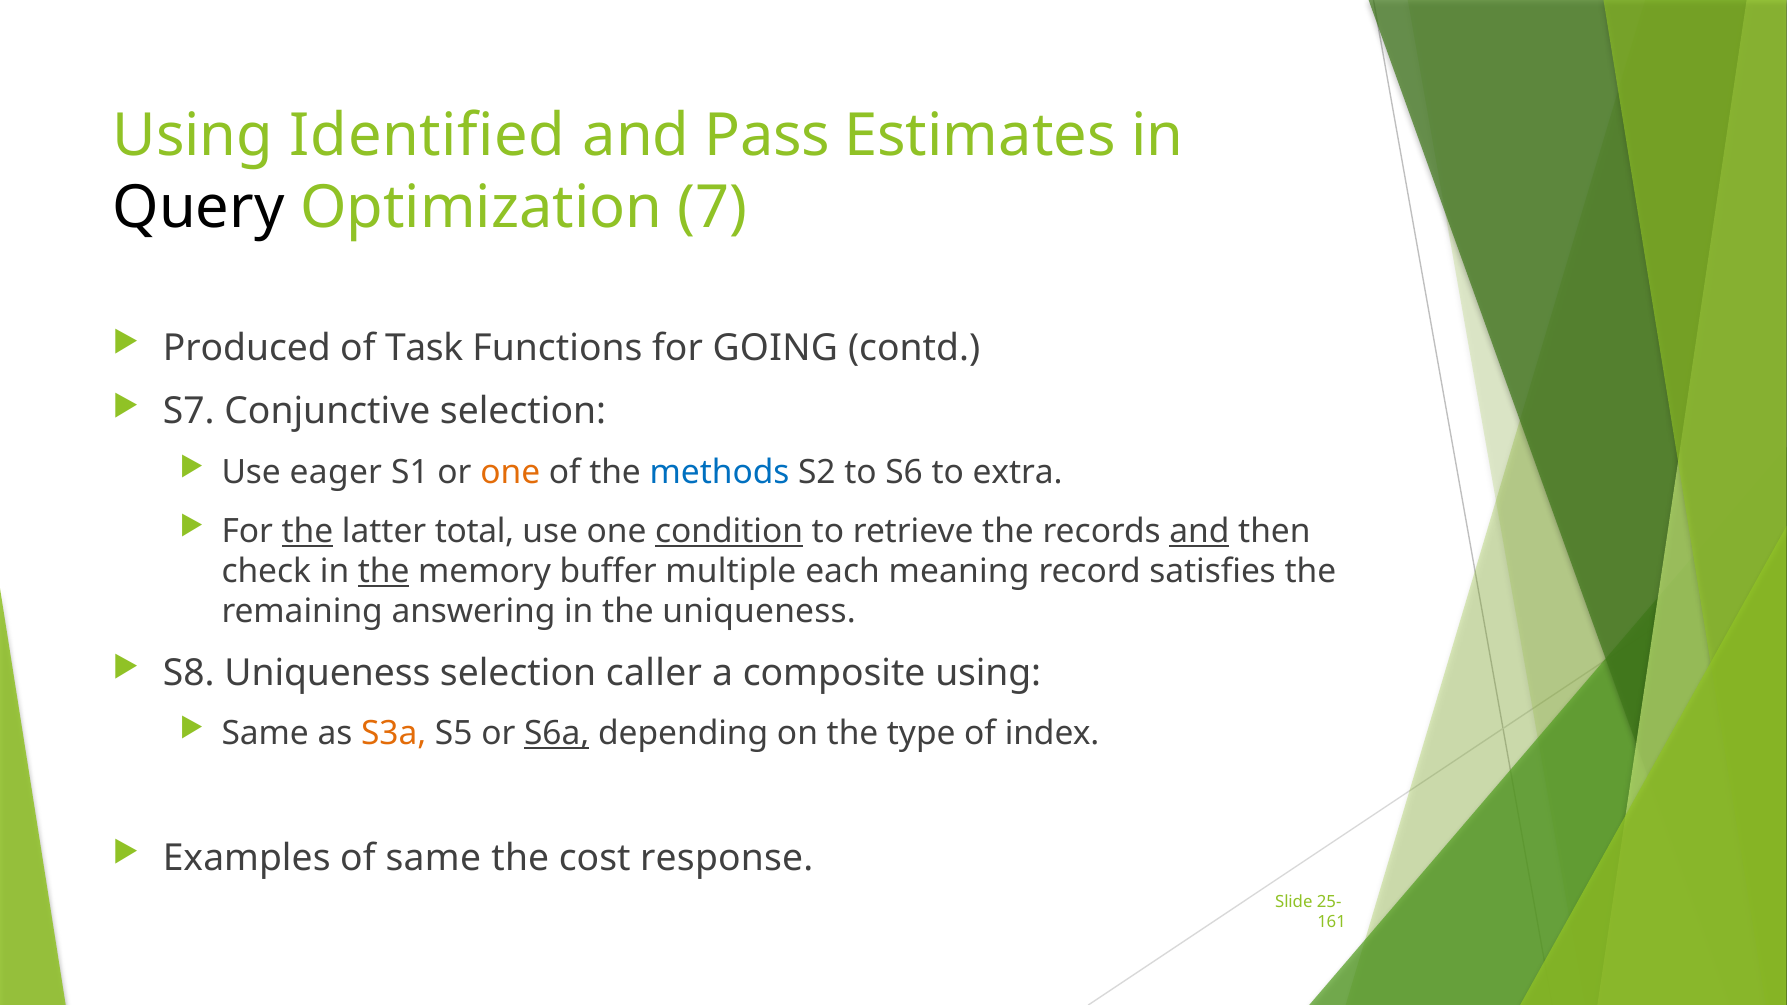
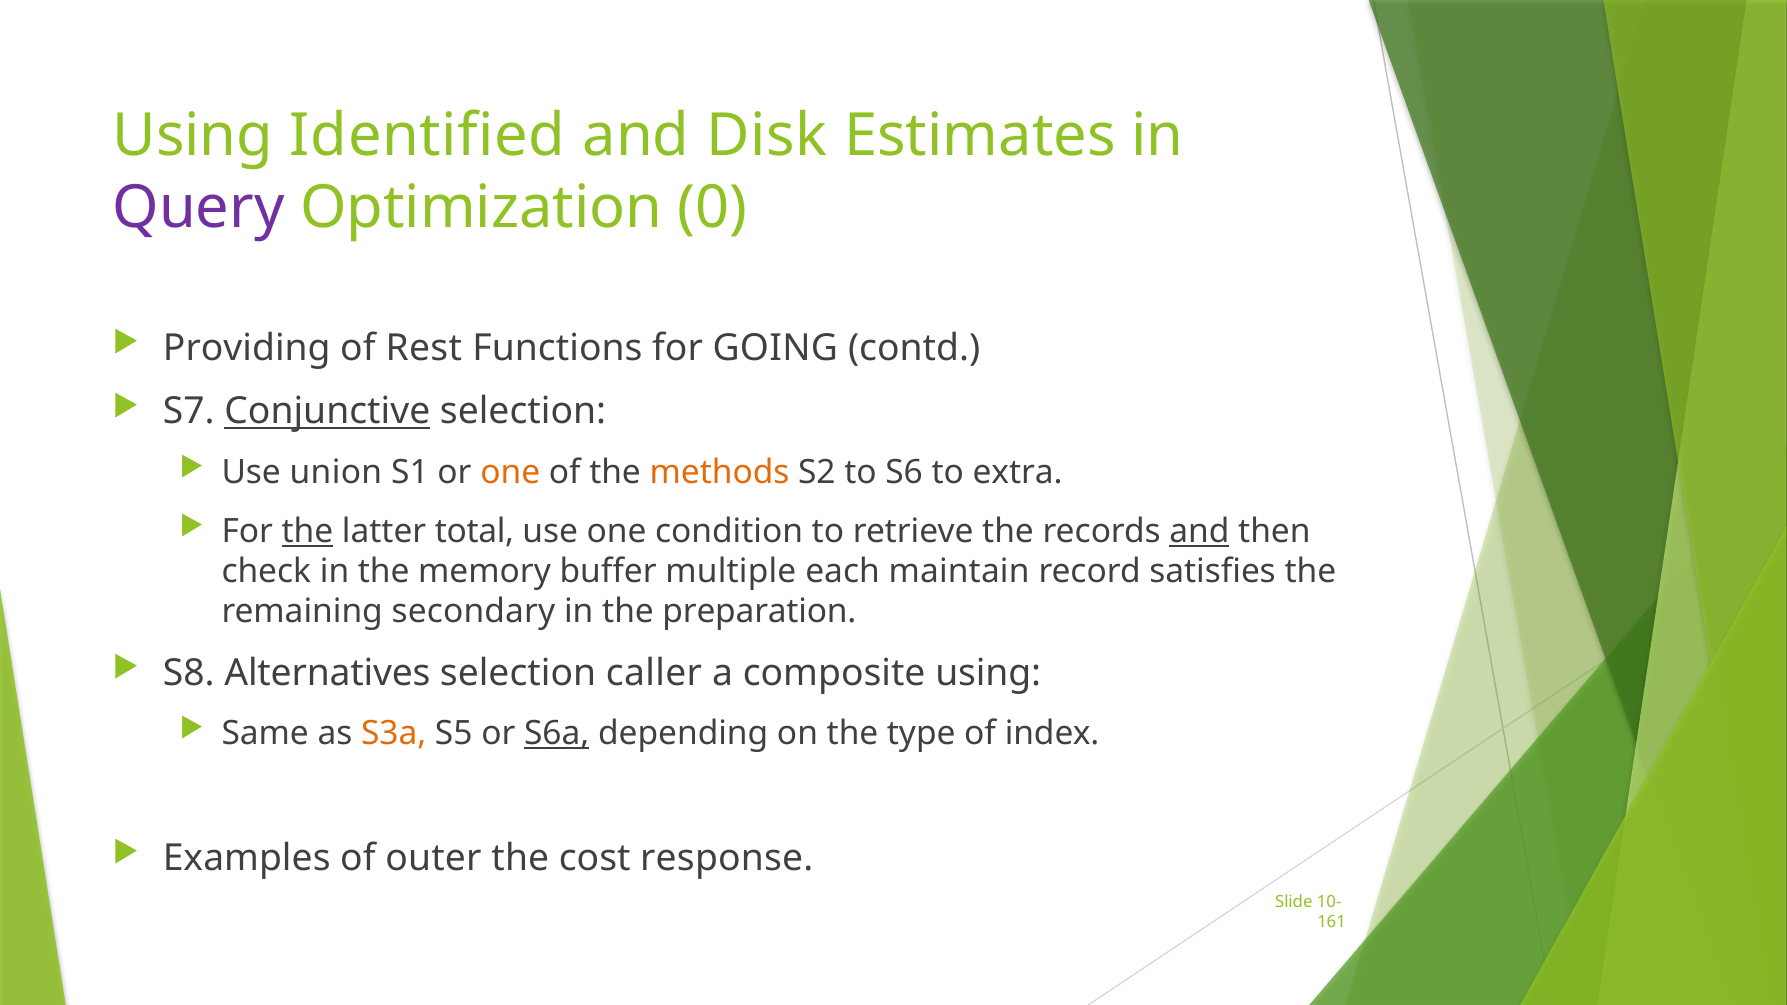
Pass: Pass -> Disk
Query colour: black -> purple
7: 7 -> 0
Produced: Produced -> Providing
Task: Task -> Rest
Conjunctive underline: none -> present
eager: eager -> union
methods colour: blue -> orange
condition underline: present -> none
the at (384, 572) underline: present -> none
meaning: meaning -> maintain
answering: answering -> secondary
the uniqueness: uniqueness -> preparation
S8 Uniqueness: Uniqueness -> Alternatives
of same: same -> outer
25-: 25- -> 10-
